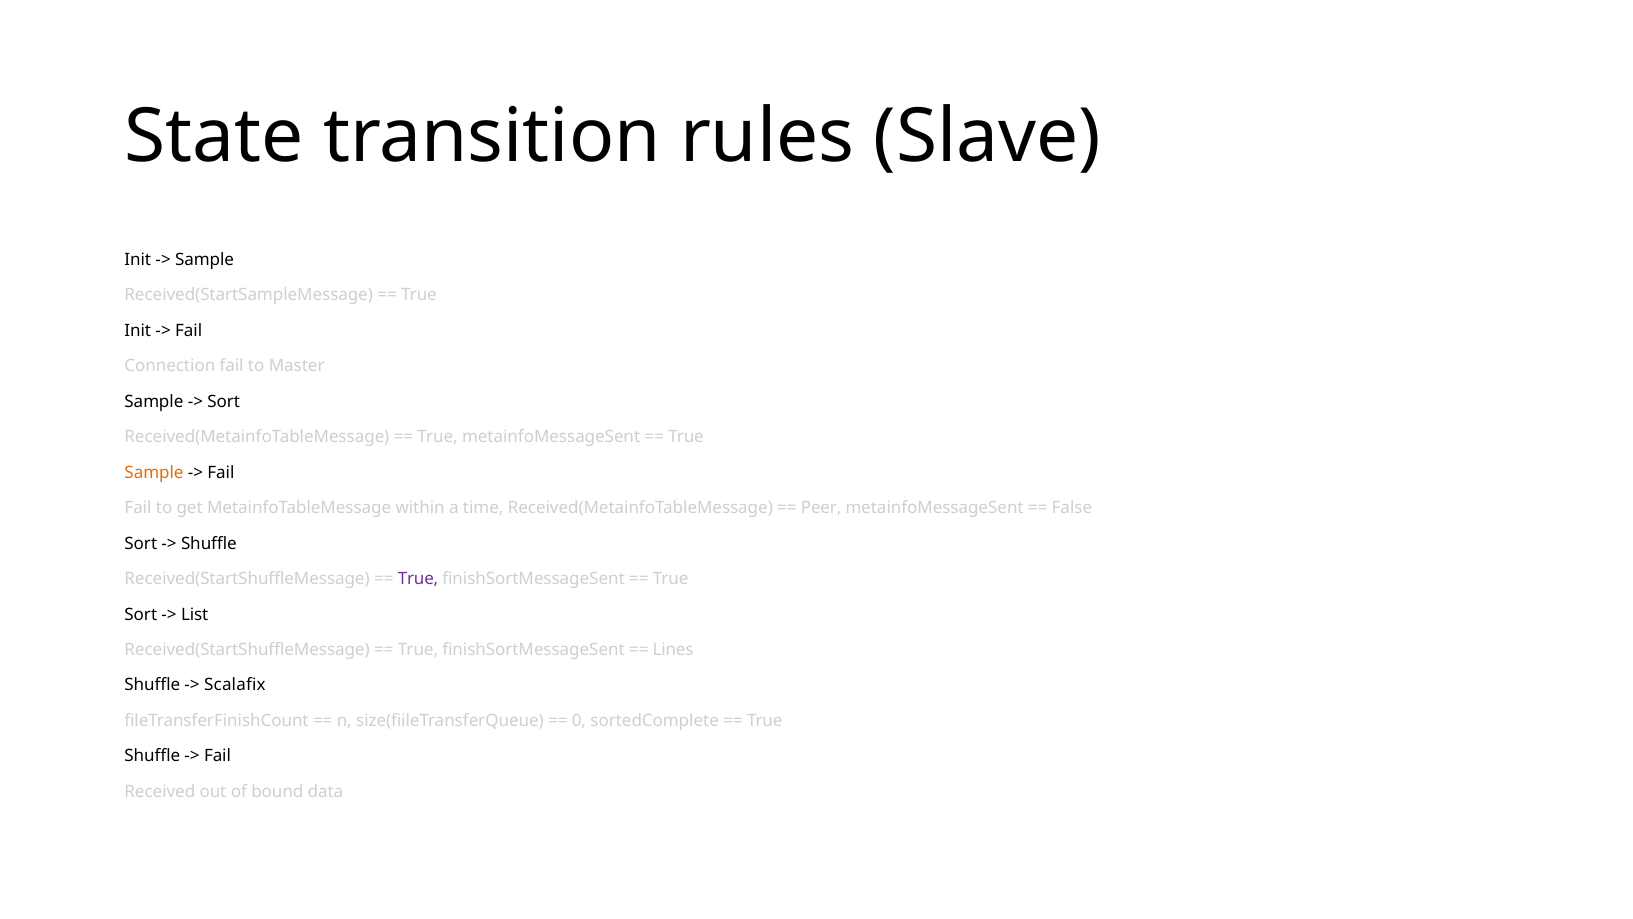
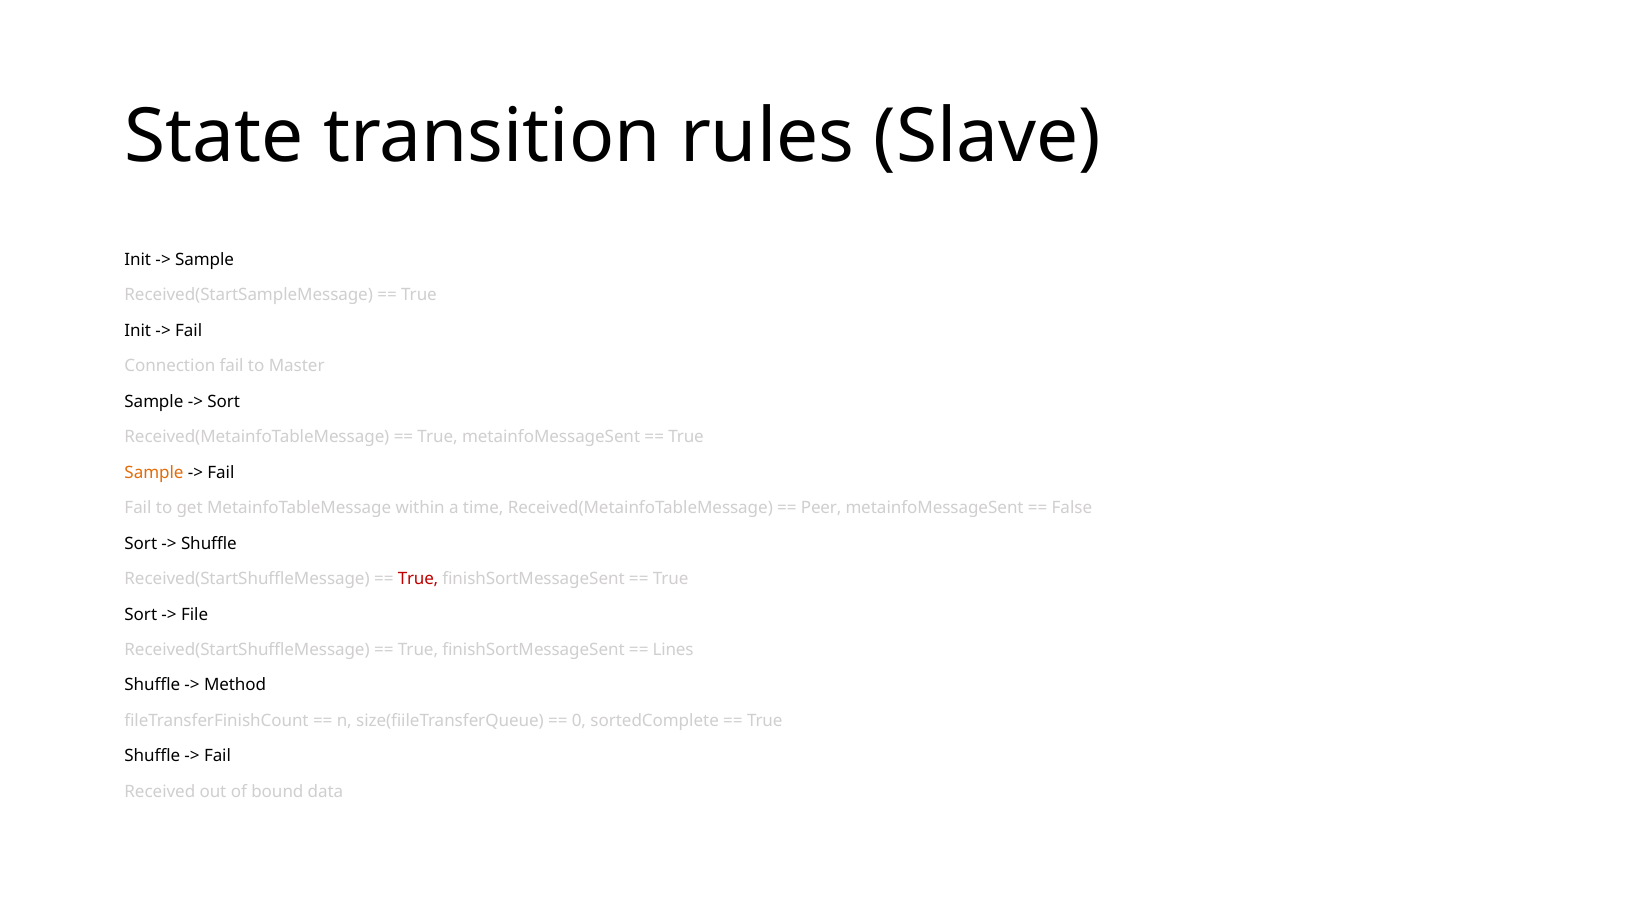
True at (418, 579) colour: purple -> red
List: List -> File
Scalafix: Scalafix -> Method
